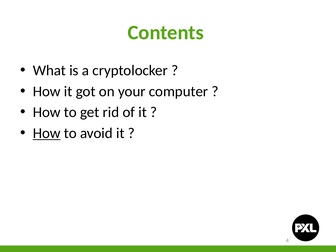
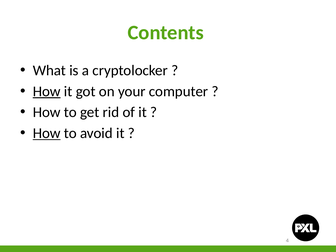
How at (47, 91) underline: none -> present
